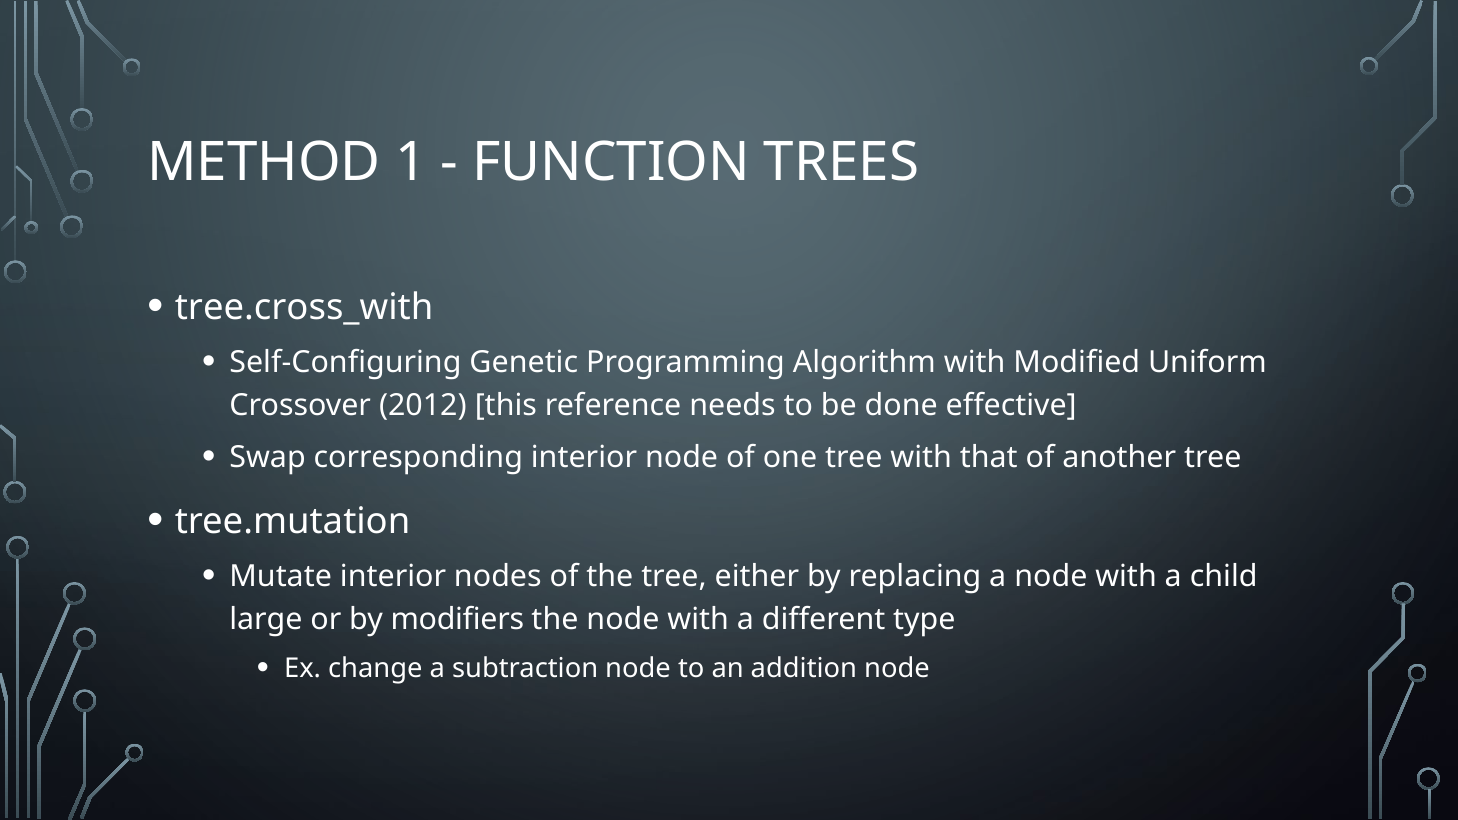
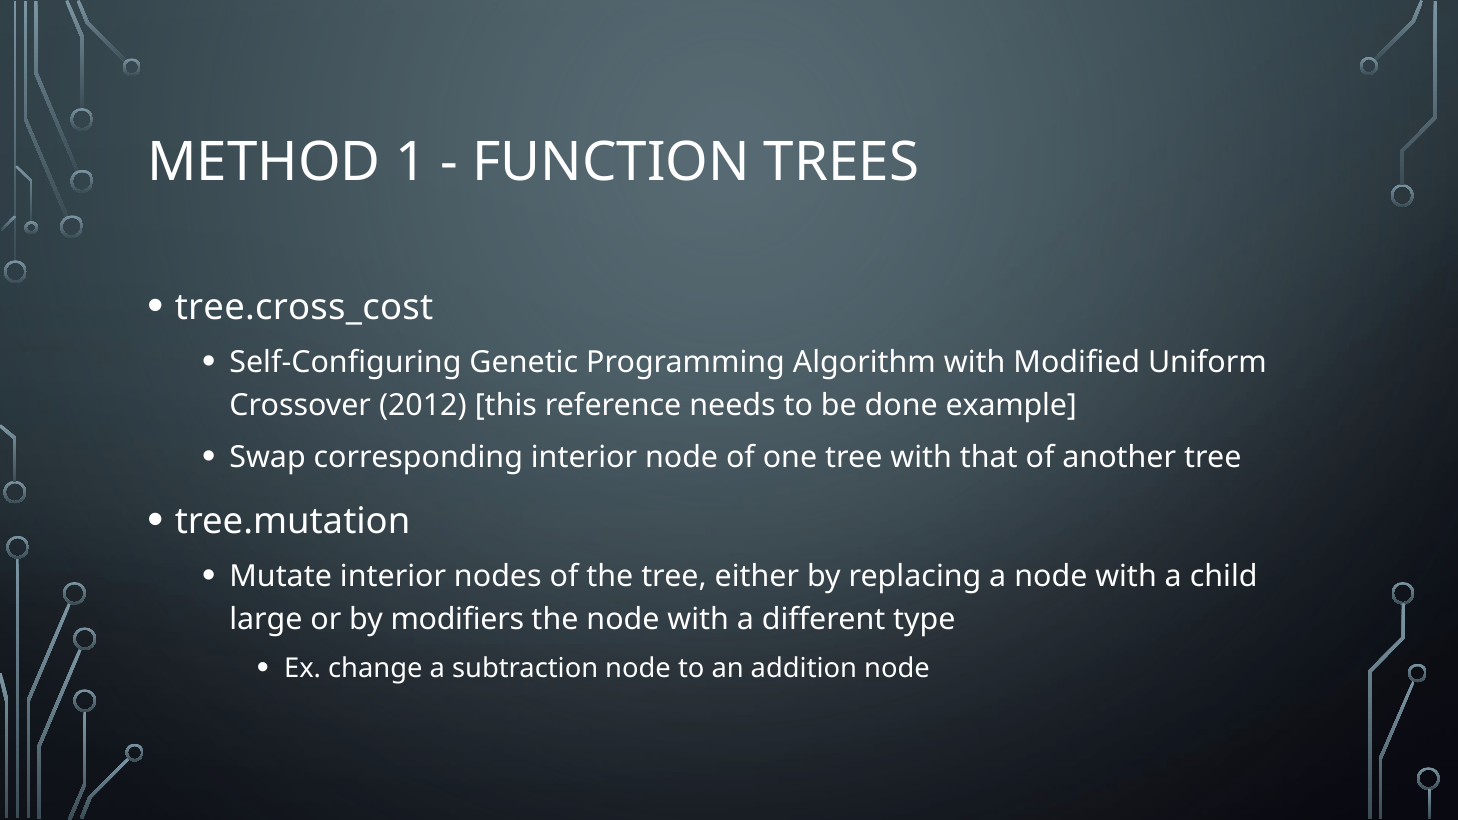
tree.cross_with: tree.cross_with -> tree.cross_cost
effective: effective -> example
